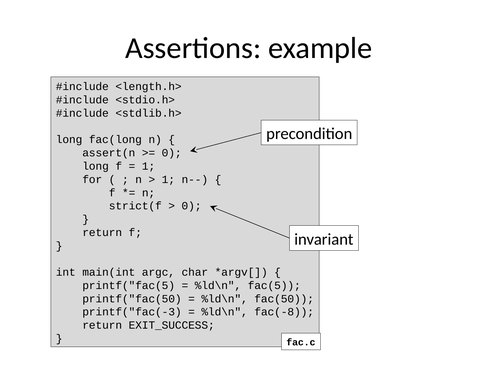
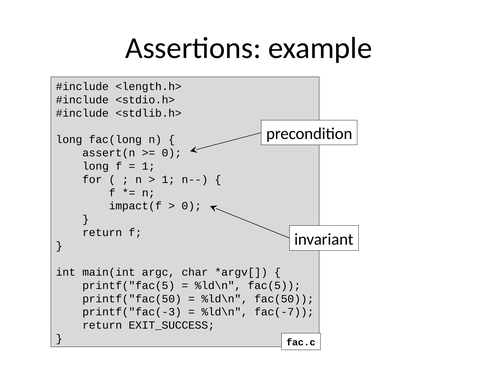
strict(f: strict(f -> impact(f
fac(-8: fac(-8 -> fac(-7
